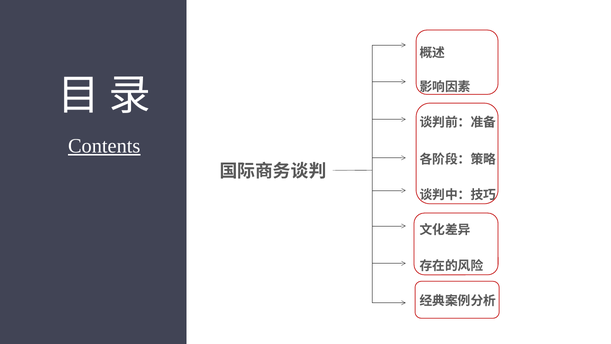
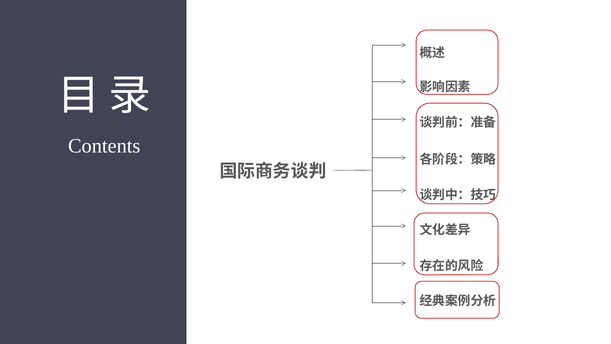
Contents underline: present -> none
